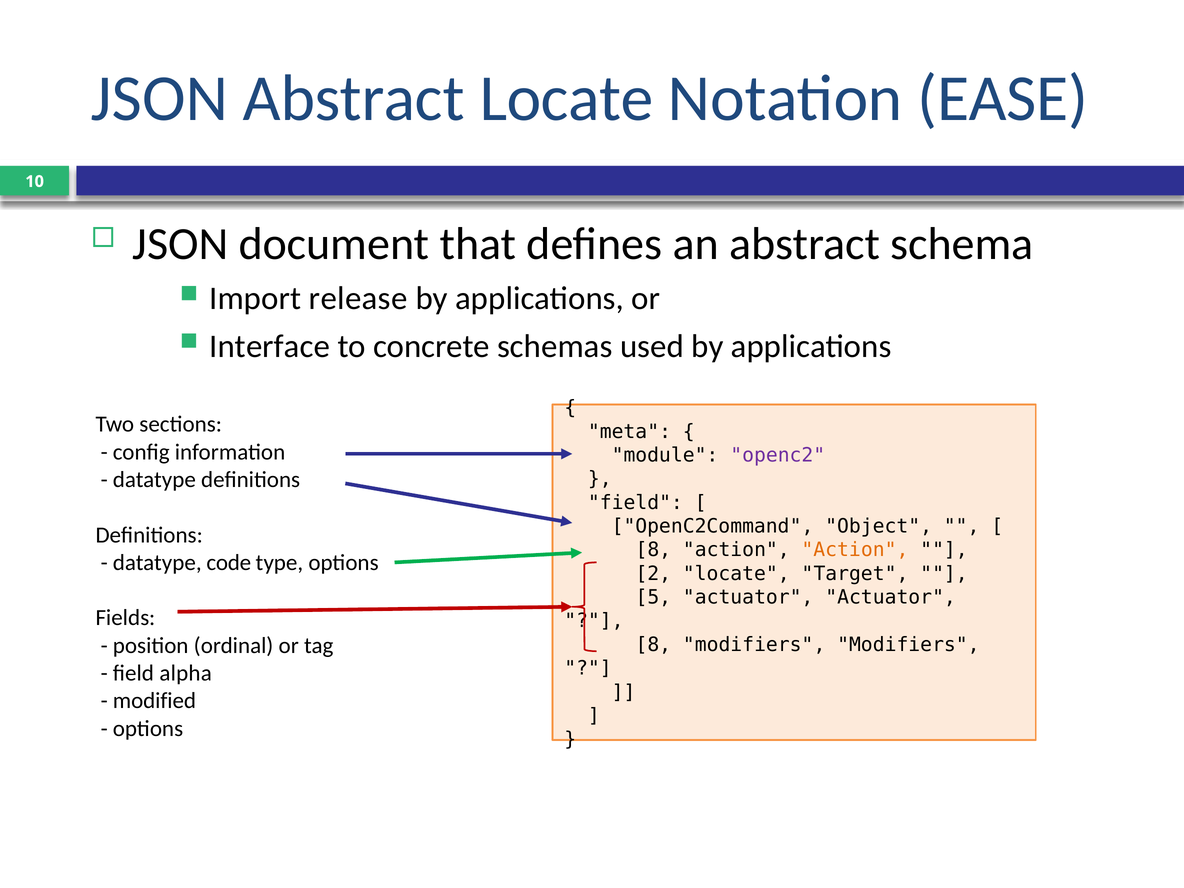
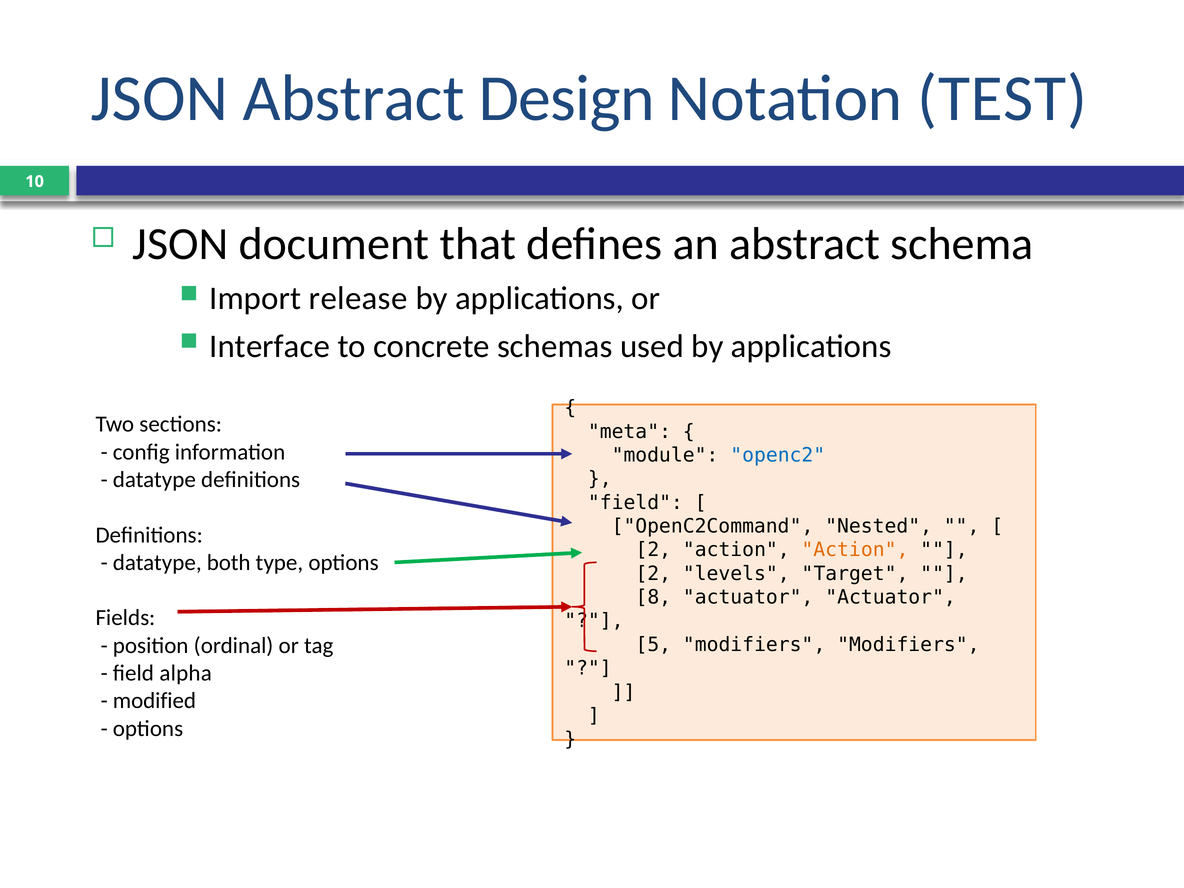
Abstract Locate: Locate -> Design
EASE: EASE -> TEST
openc2 colour: purple -> blue
Object: Object -> Nested
8 at (653, 550): 8 -> 2
code: code -> both
2 locate: locate -> levels
5: 5 -> 8
8 at (653, 645): 8 -> 5
